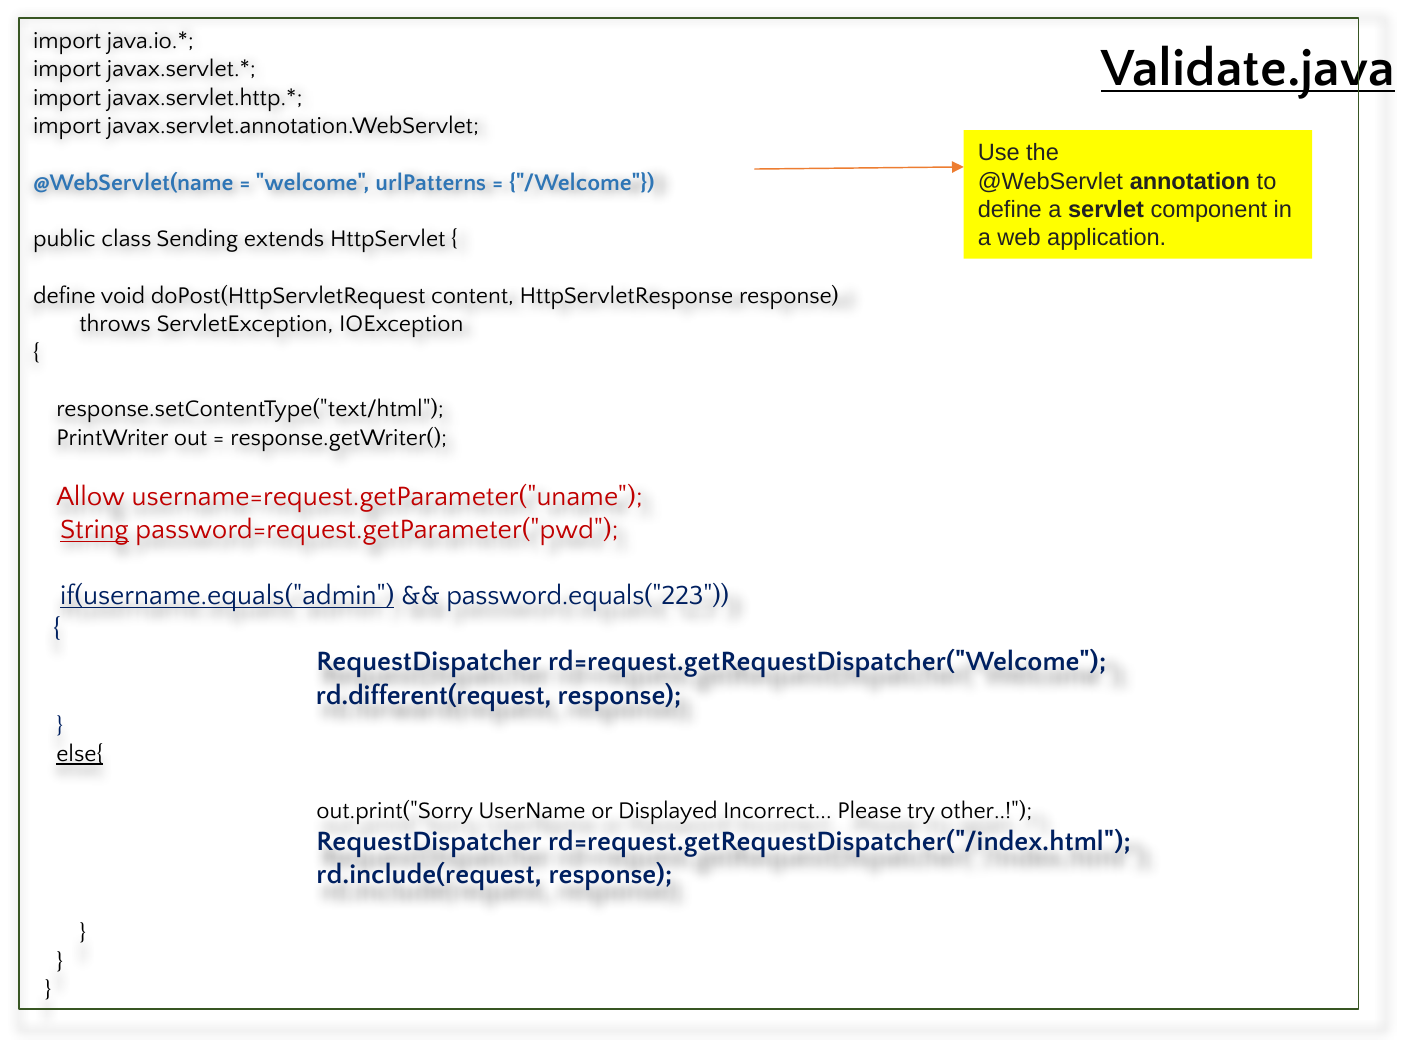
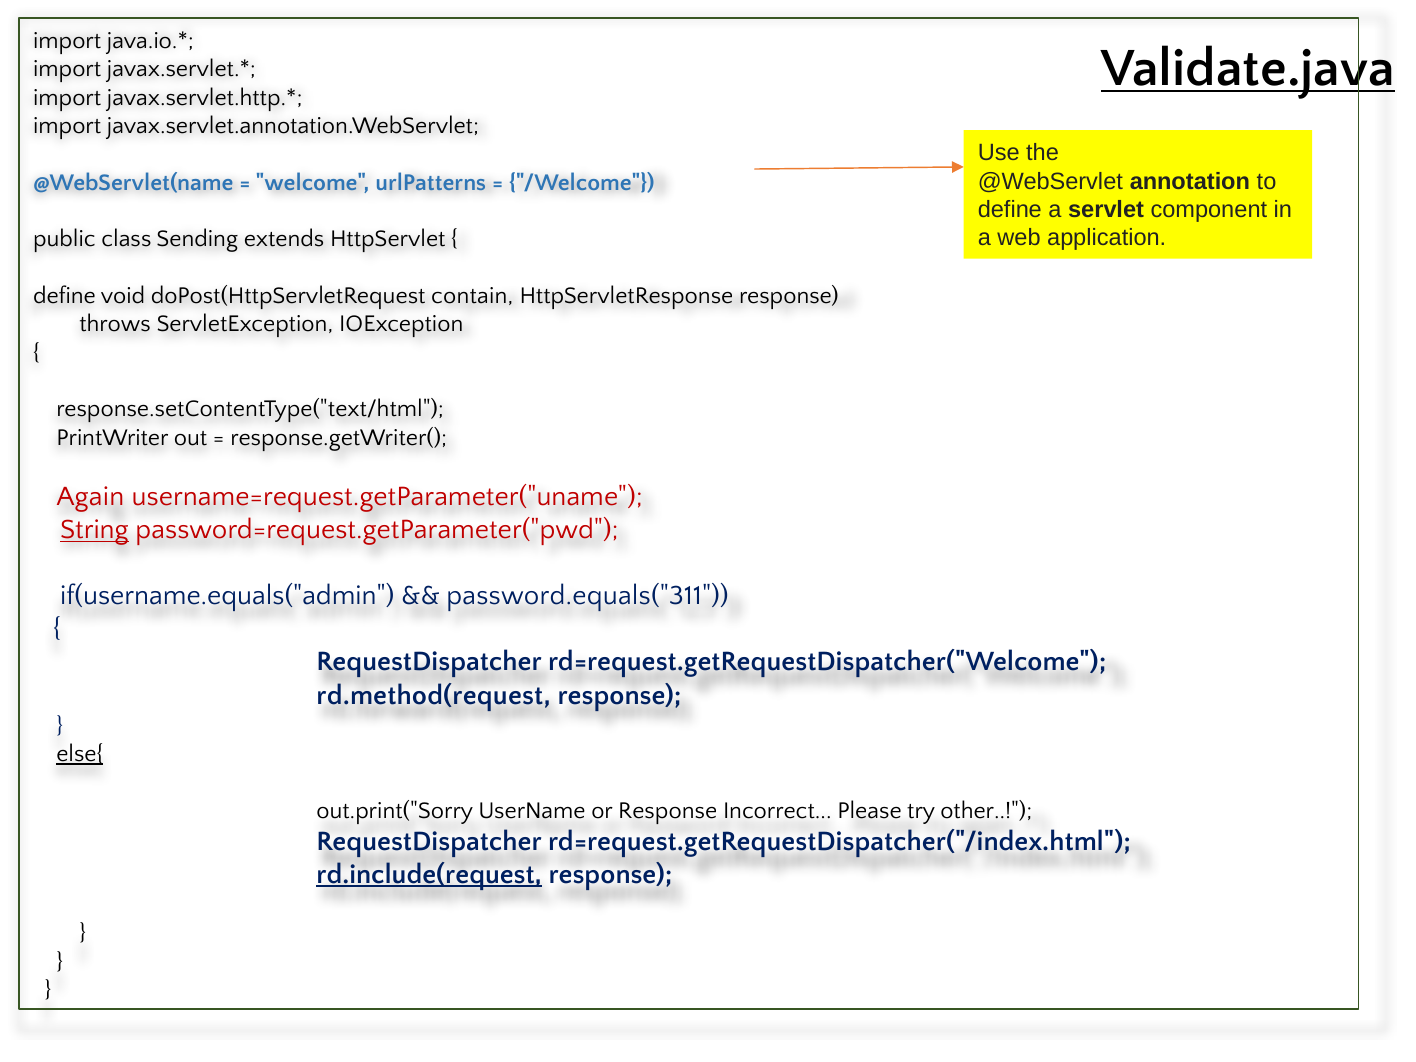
content: content -> contain
Allow: Allow -> Again
if(username.equals("admin underline: present -> none
password.equals("223: password.equals("223 -> password.equals("311
rd.different(request: rd.different(request -> rd.method(request
or Displayed: Displayed -> Response
rd.include(request underline: none -> present
